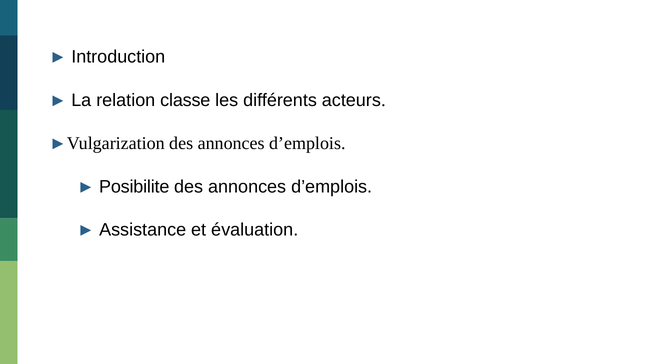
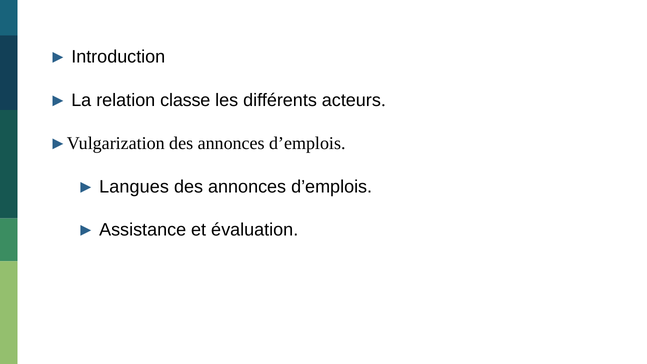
Posibilite: Posibilite -> Langues
